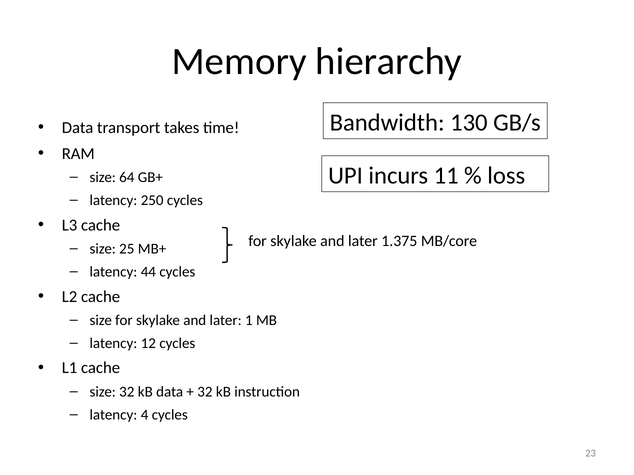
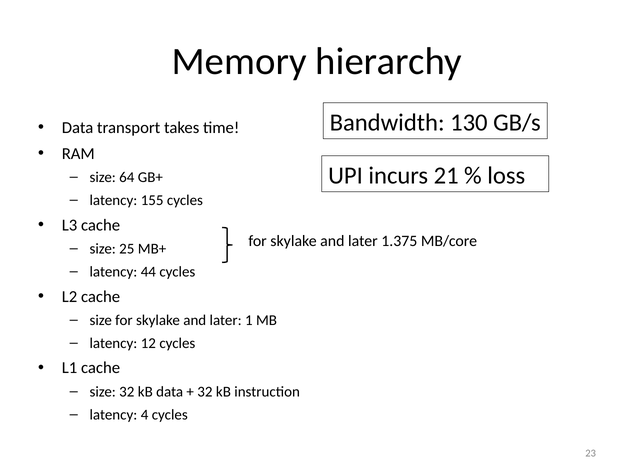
11: 11 -> 21
250: 250 -> 155
